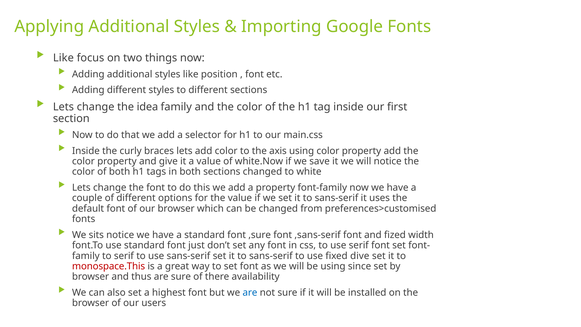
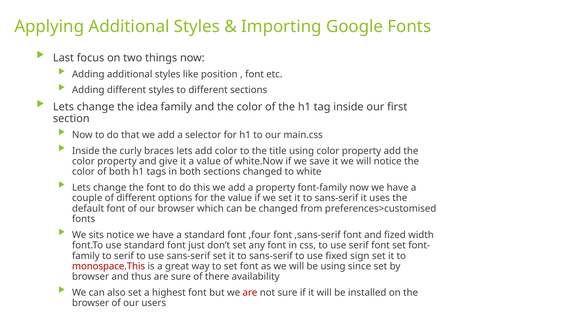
Like at (63, 58): Like -> Last
axis: axis -> title
,sure: ,sure -> ,four
dive: dive -> sign
are at (250, 292) colour: blue -> red
